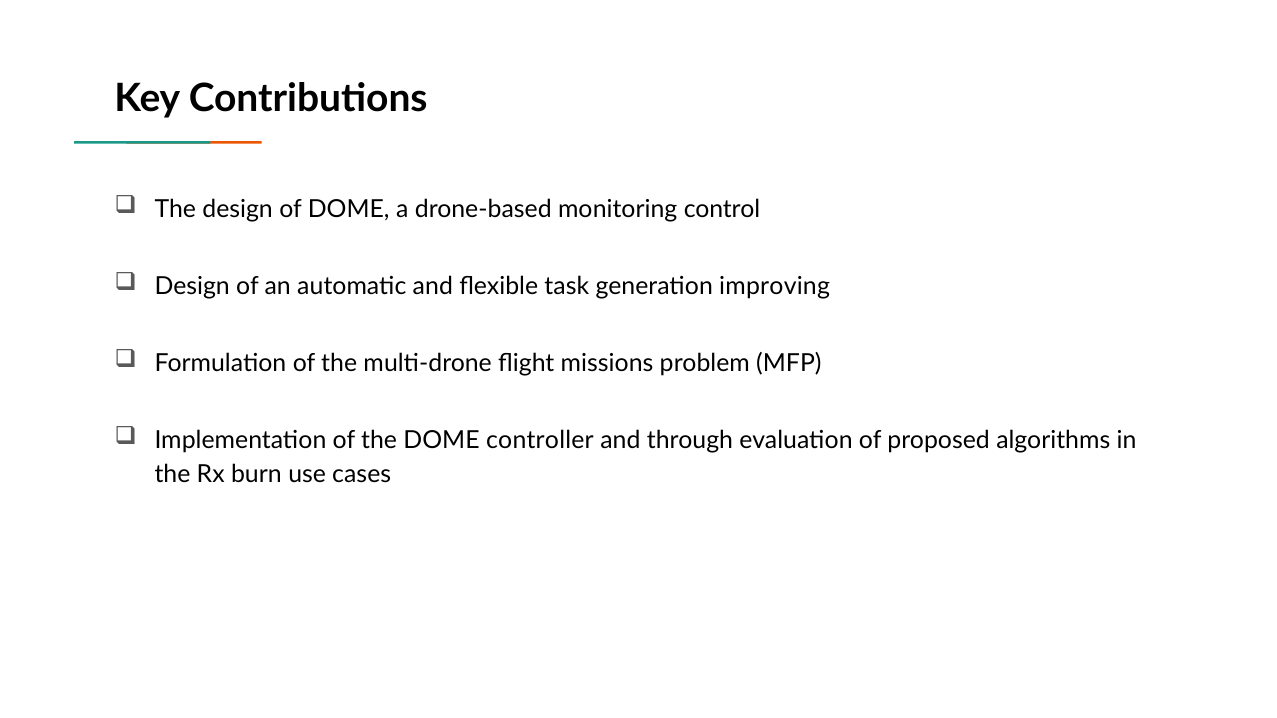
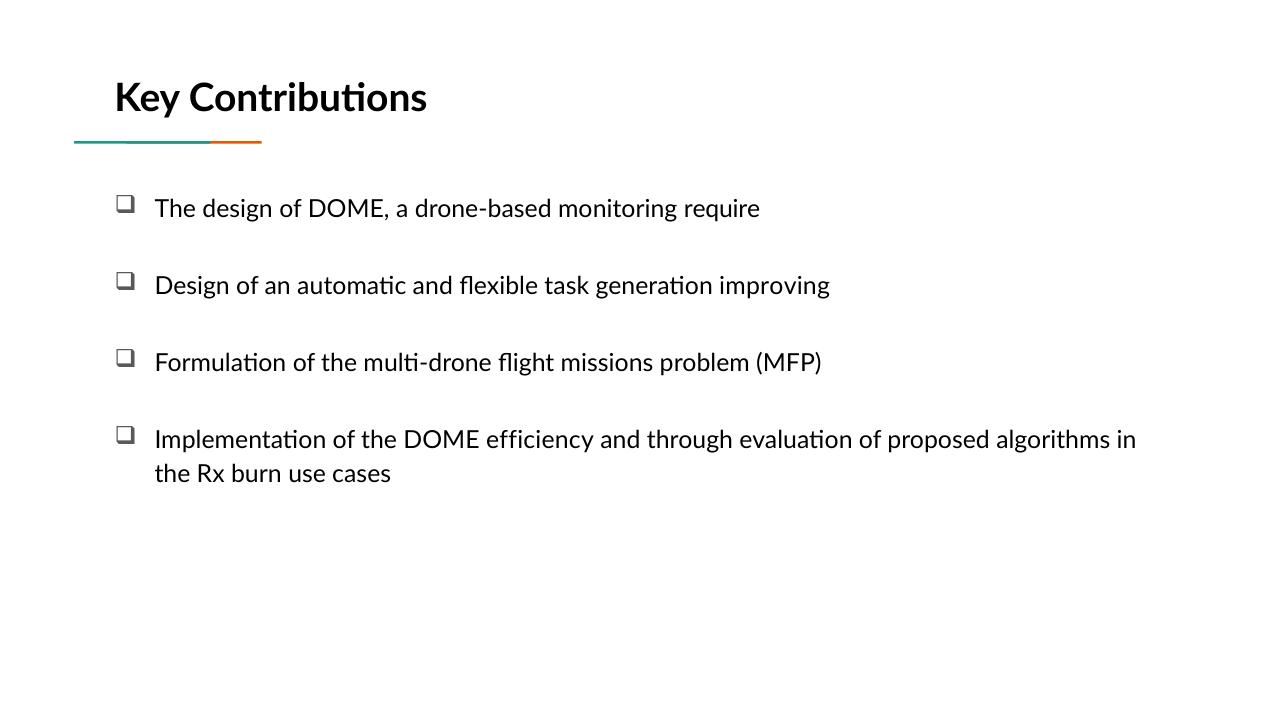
control: control -> require
controller: controller -> efficiency
